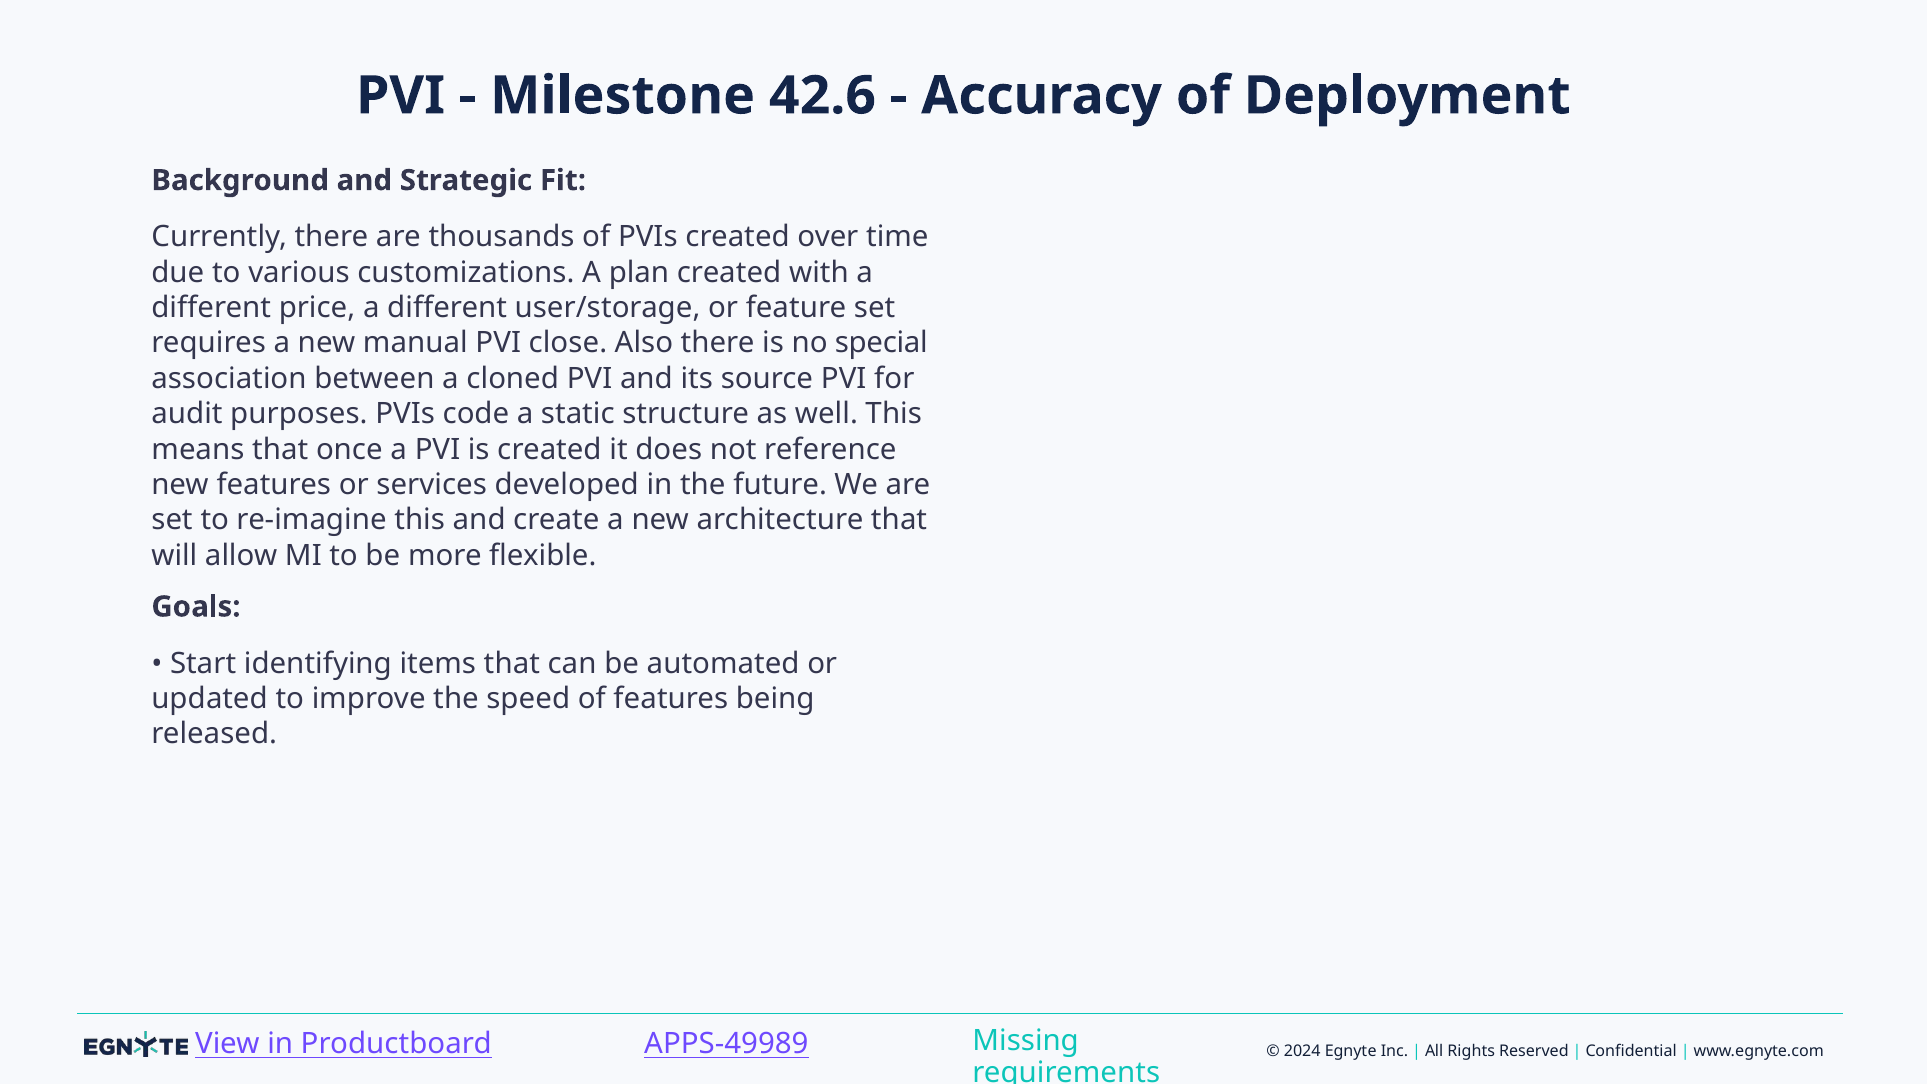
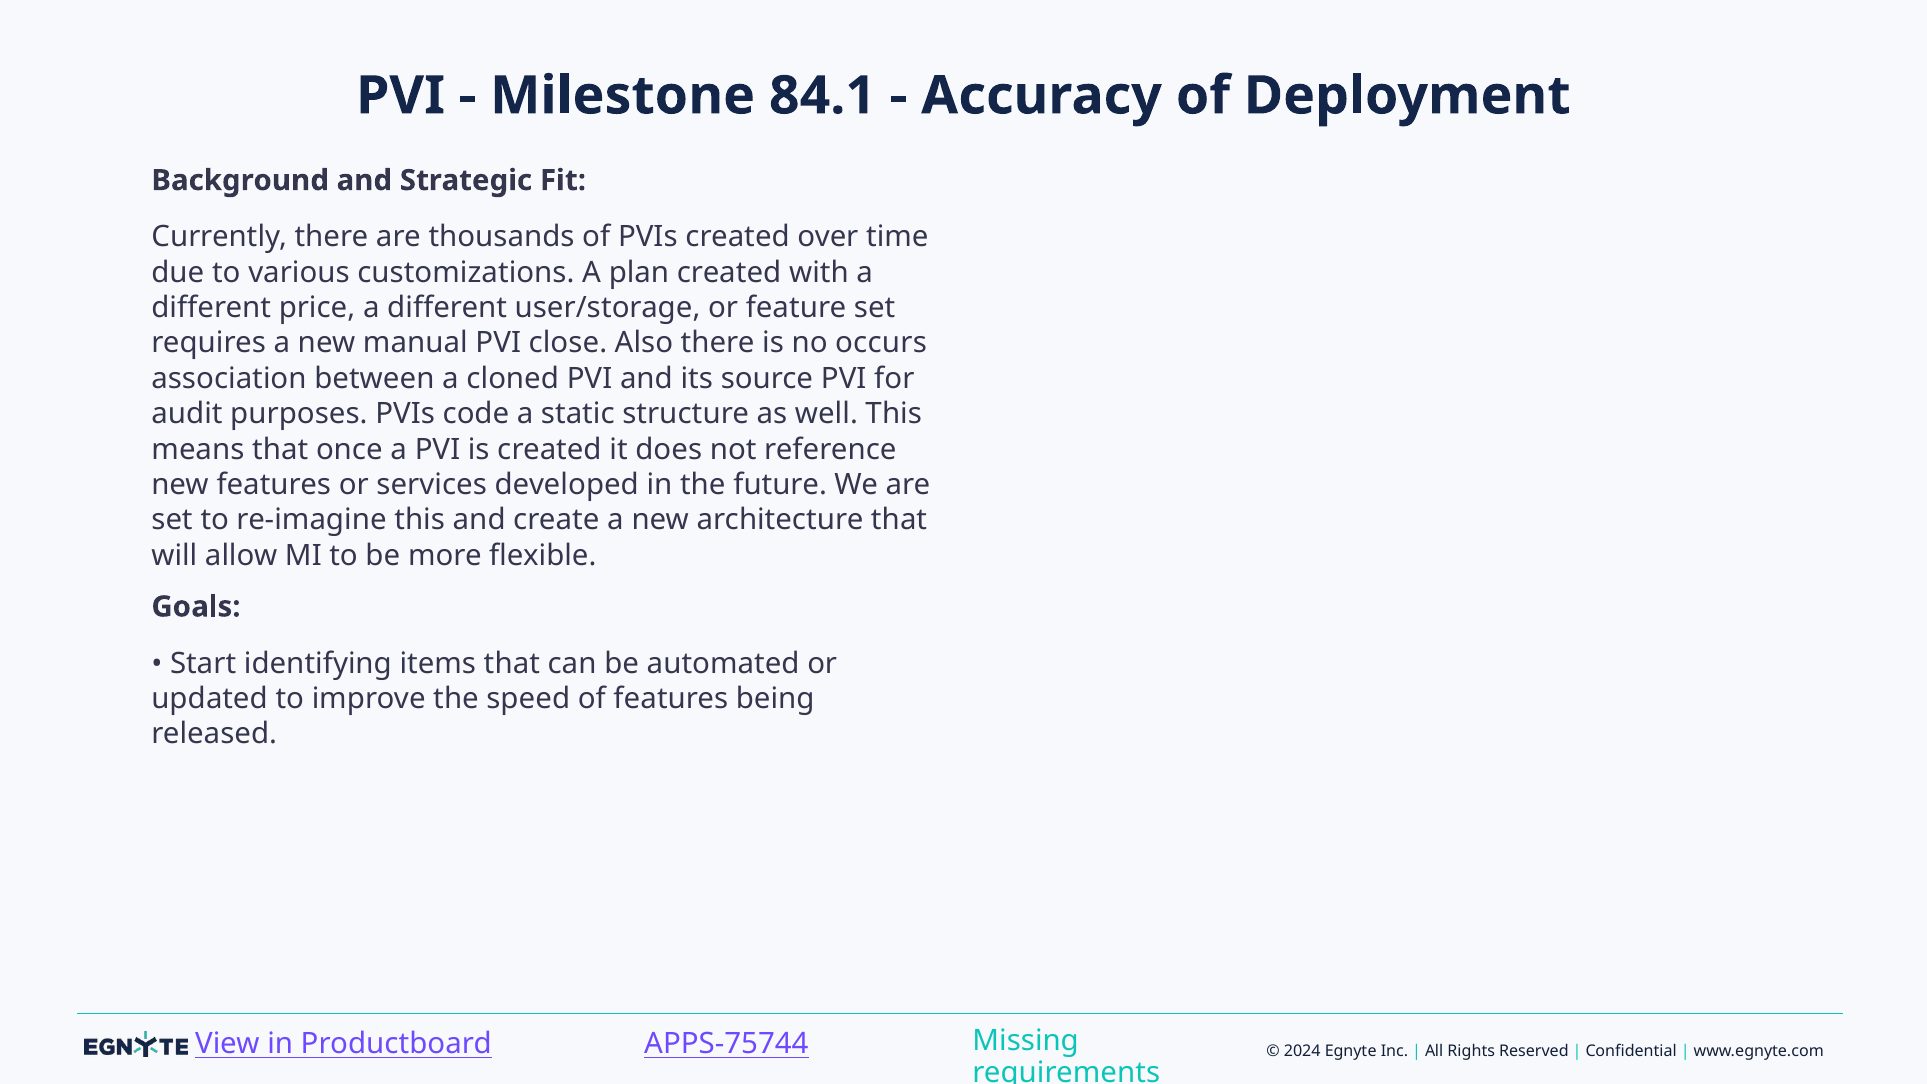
42.6: 42.6 -> 84.1
special: special -> occurs
APPS-49989: APPS-49989 -> APPS-75744
